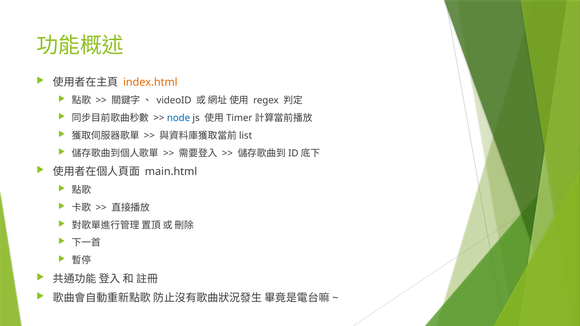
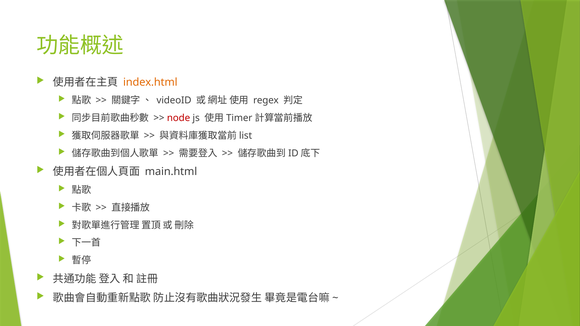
node colour: blue -> red
